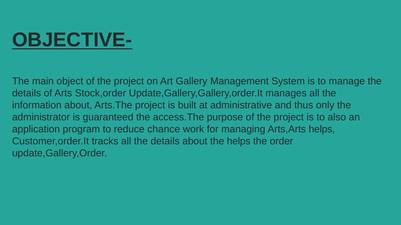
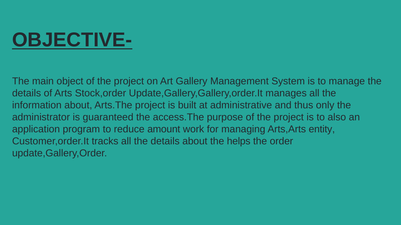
chance: chance -> amount
Arts,Arts helps: helps -> entity
